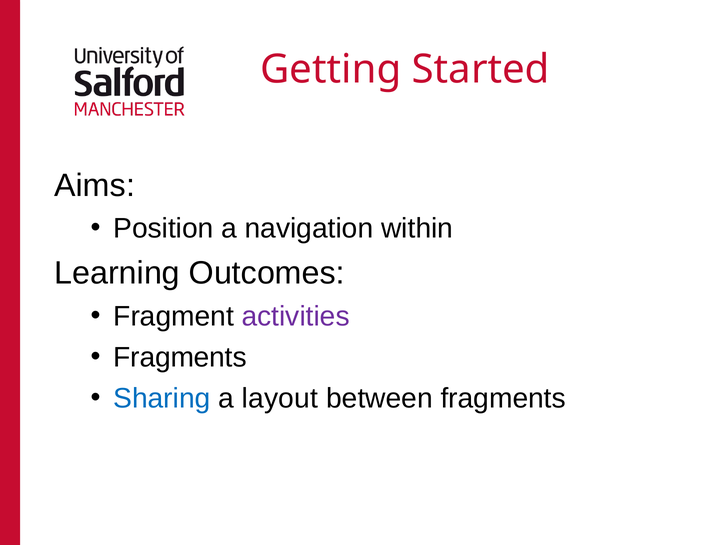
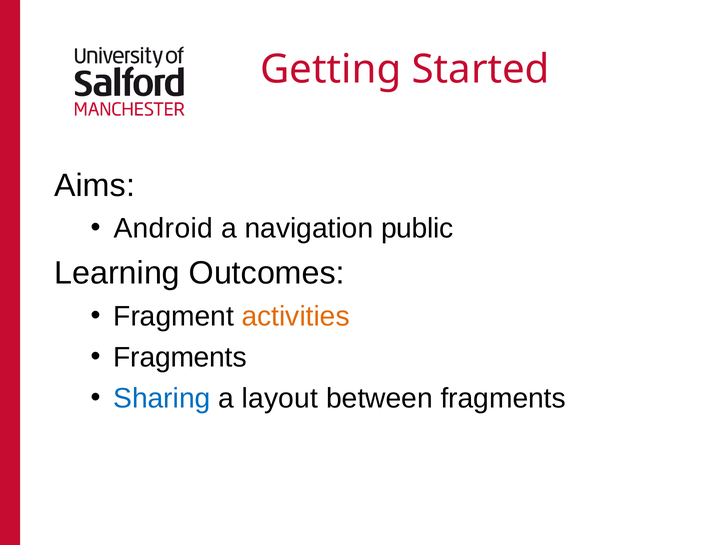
Position: Position -> Android
within: within -> public
activities colour: purple -> orange
